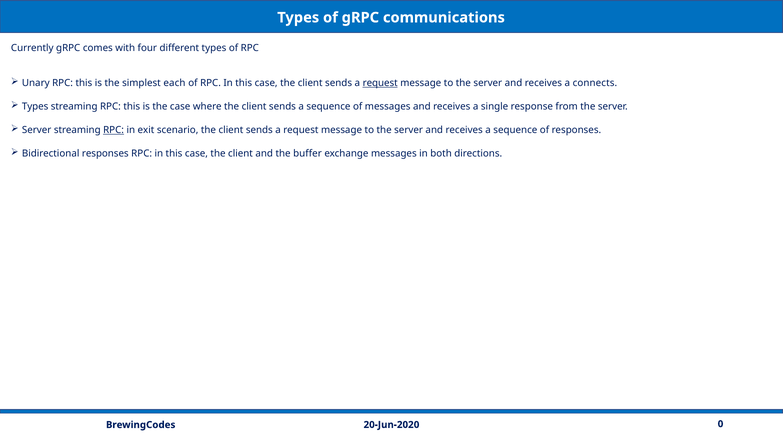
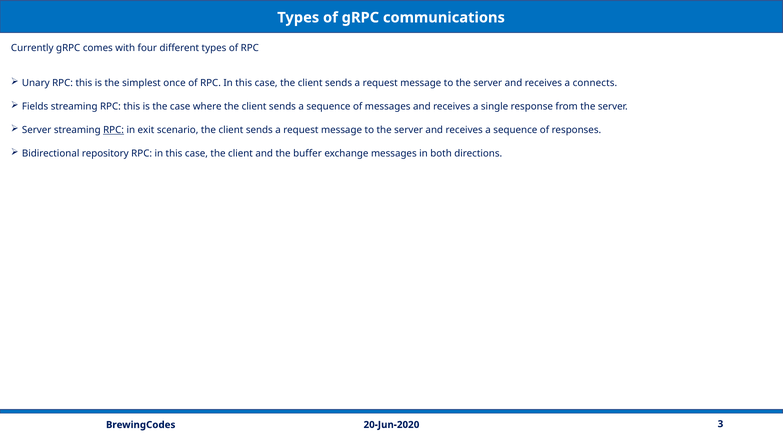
each: each -> once
request at (380, 83) underline: present -> none
Types at (35, 107): Types -> Fields
Bidirectional responses: responses -> repository
0: 0 -> 3
